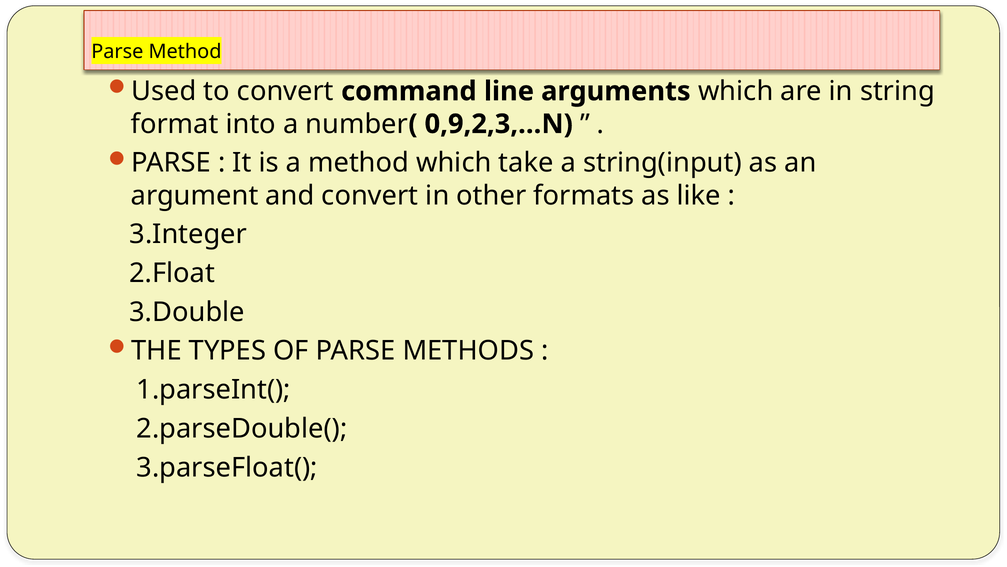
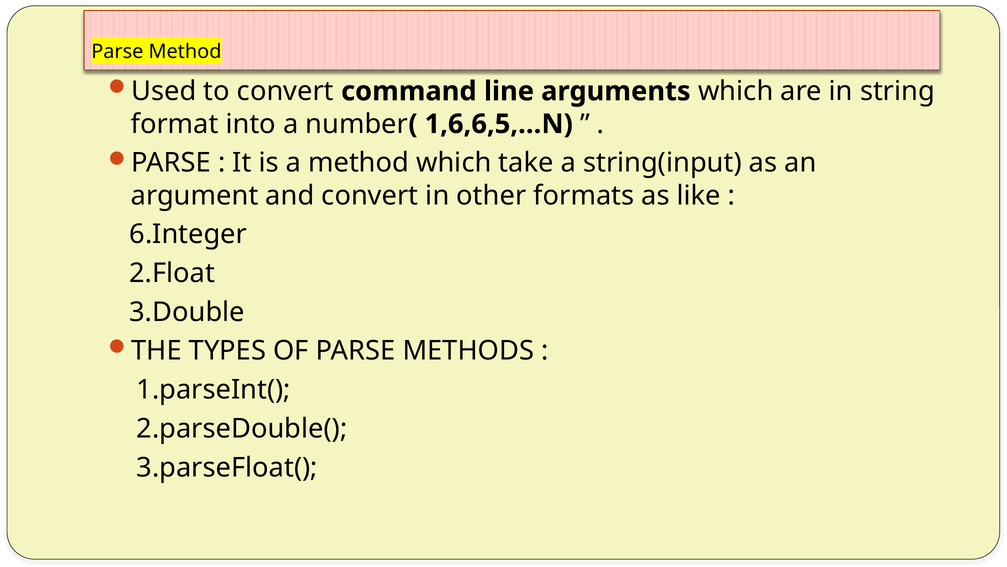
0,9,2,3,…N: 0,9,2,3,…N -> 1,6,6,5,…N
3.Integer: 3.Integer -> 6.Integer
